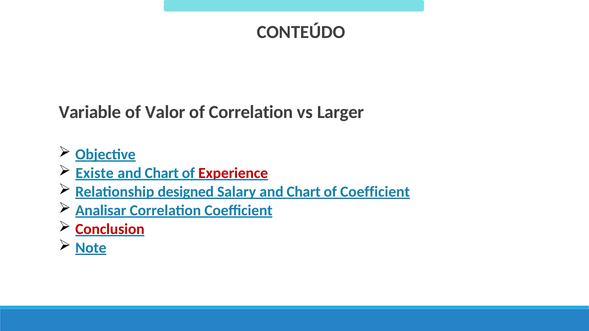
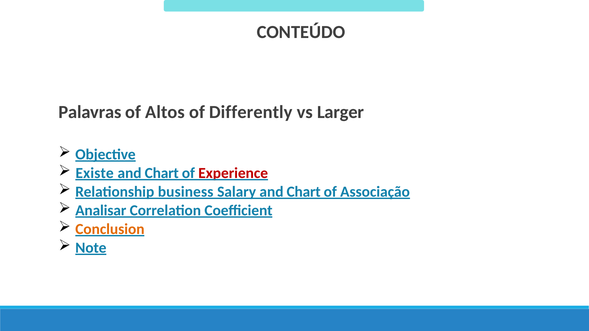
Variable: Variable -> Palavras
Valor: Valor -> Altos
of Correlation: Correlation -> Differently
designed: designed -> business
of Coefficient: Coefficient -> Associação
Conclusion colour: red -> orange
